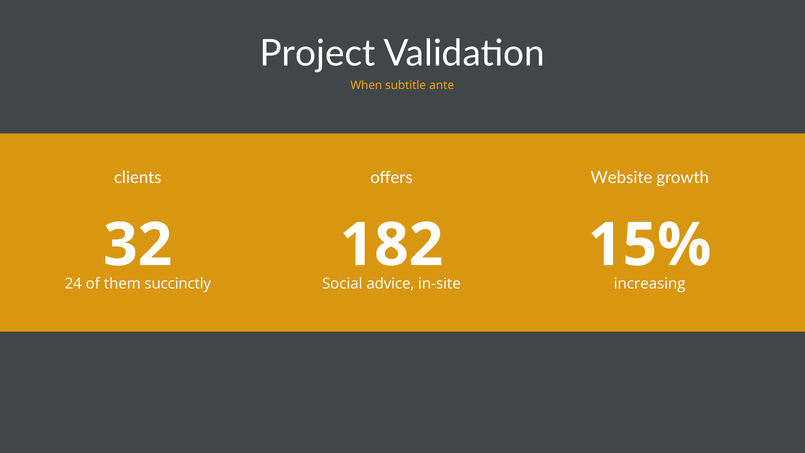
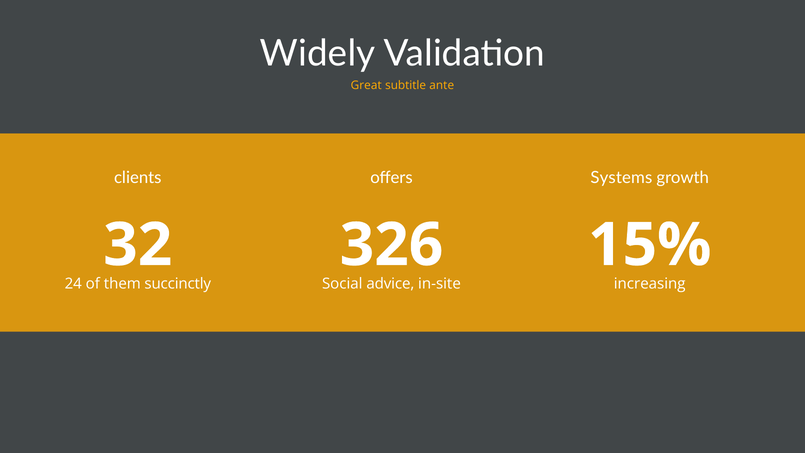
Project: Project -> Widely
When: When -> Great
Website: Website -> Systems
182: 182 -> 326
